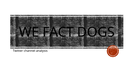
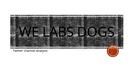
FACT: FACT -> LABS
